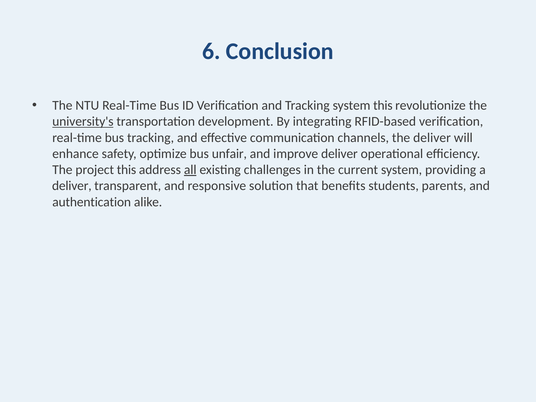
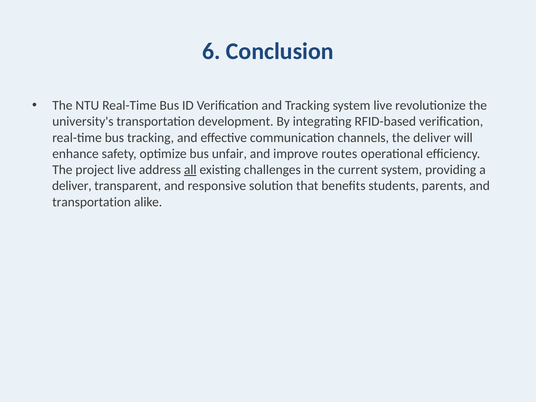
system this: this -> live
university's underline: present -> none
improve deliver: deliver -> routes
project this: this -> live
authentication at (92, 202): authentication -> transportation
